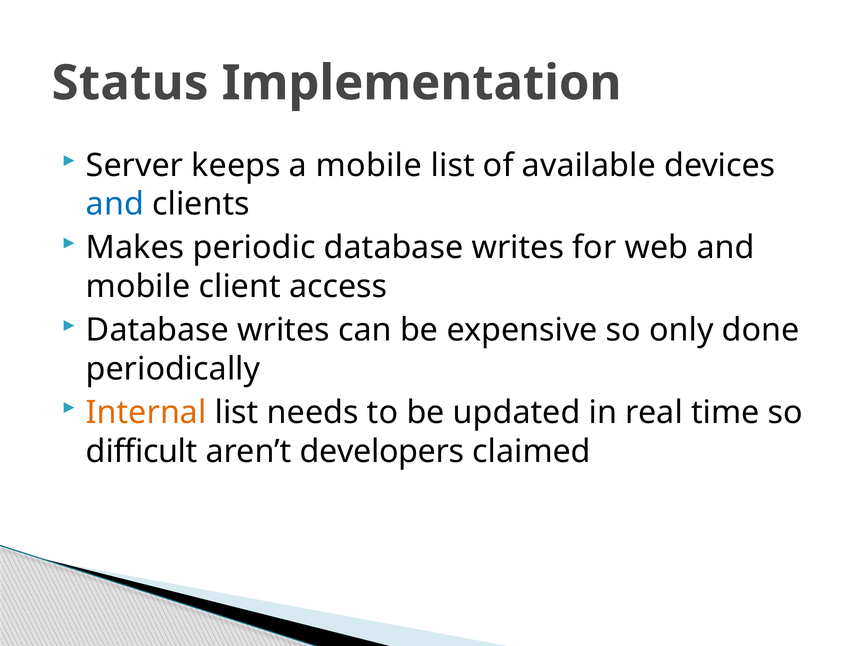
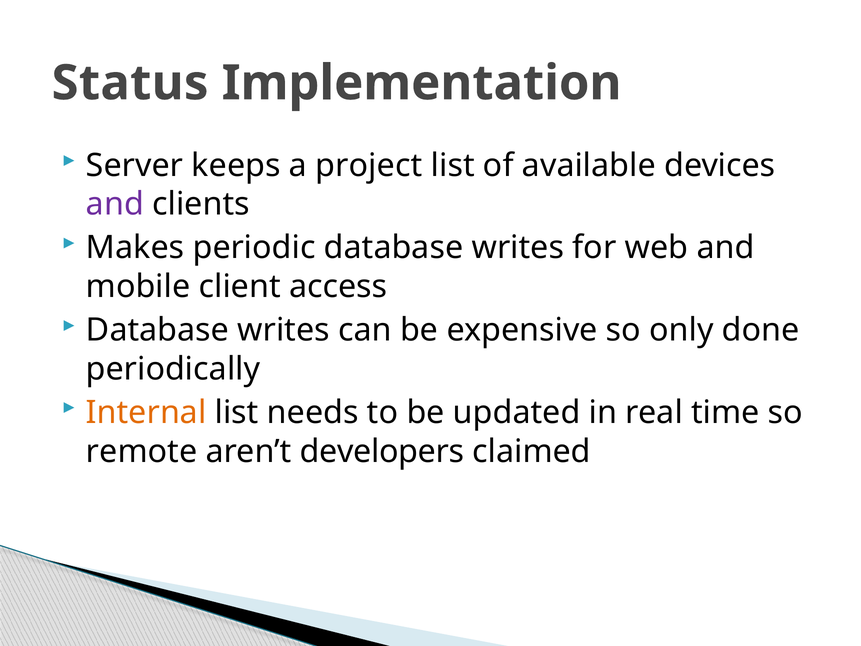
a mobile: mobile -> project
and at (115, 204) colour: blue -> purple
difficult: difficult -> remote
